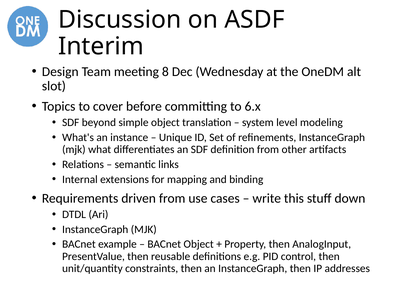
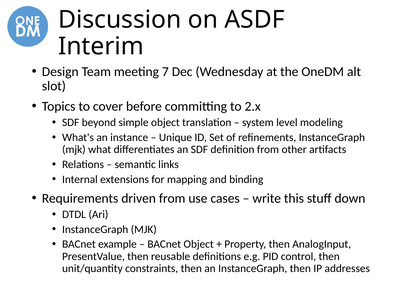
8: 8 -> 7
6.x: 6.x -> 2.x
